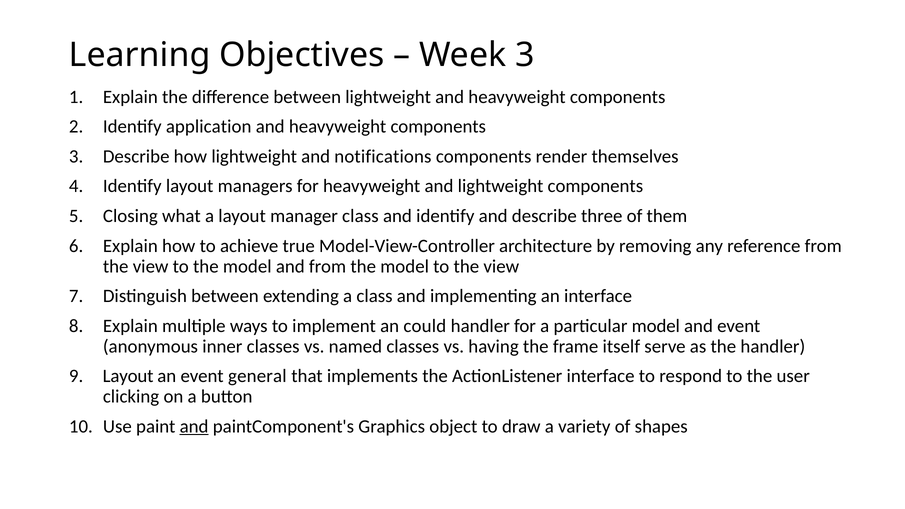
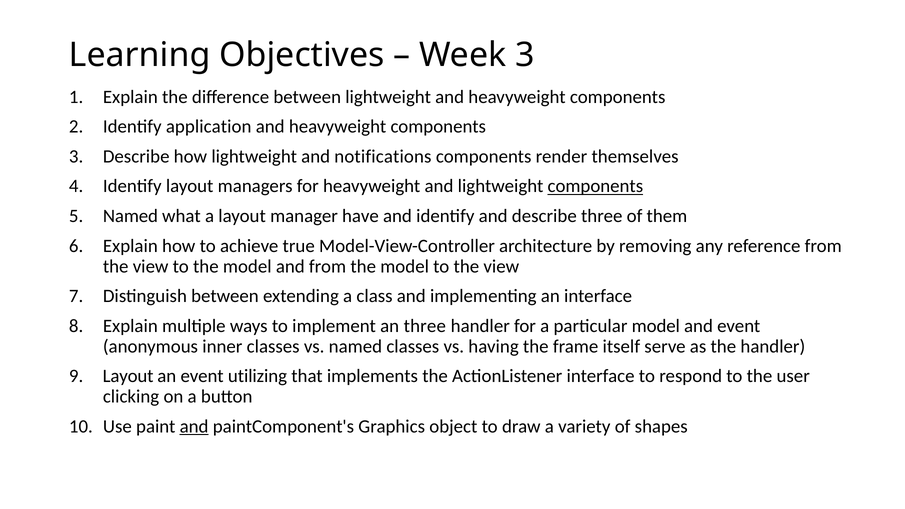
components at (595, 186) underline: none -> present
Closing at (130, 216): Closing -> Named
manager class: class -> have
an could: could -> three
general: general -> utilizing
